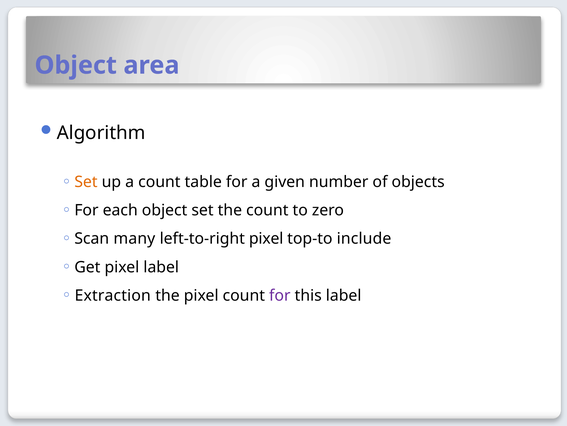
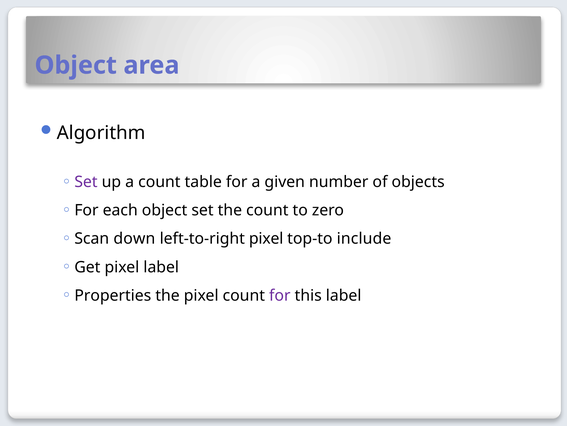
Set at (86, 182) colour: orange -> purple
many: many -> down
Extraction: Extraction -> Properties
